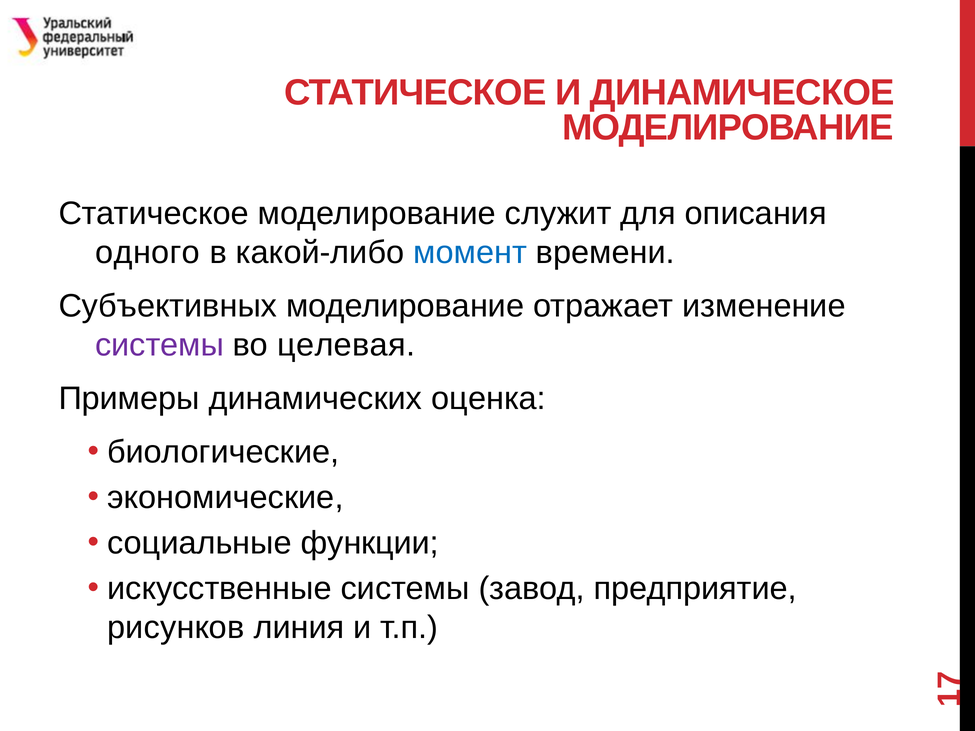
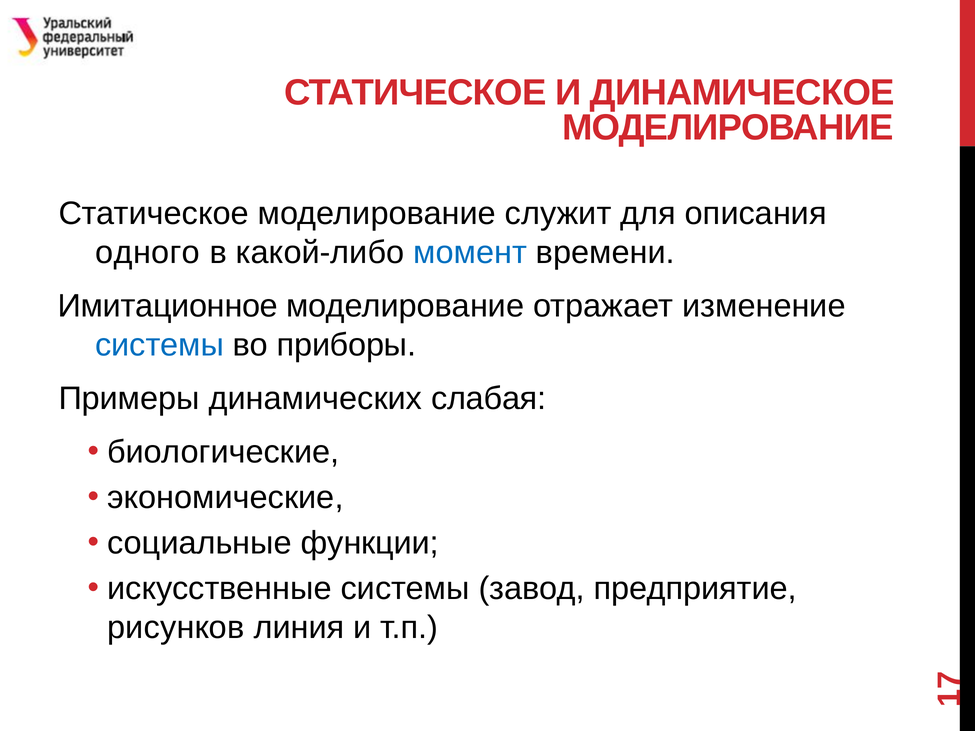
Субъективных: Субъективных -> Имитационное
системы at (160, 345) colour: purple -> blue
целевая: целевая -> приборы
оценка: оценка -> слабая
